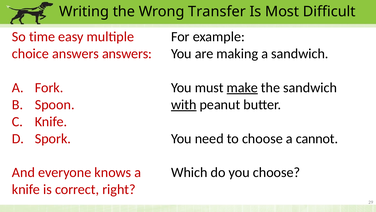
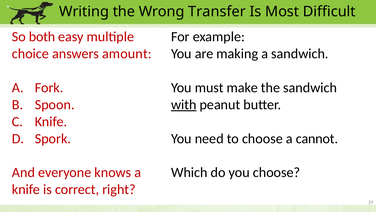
time: time -> both
answers answers: answers -> amount
make underline: present -> none
